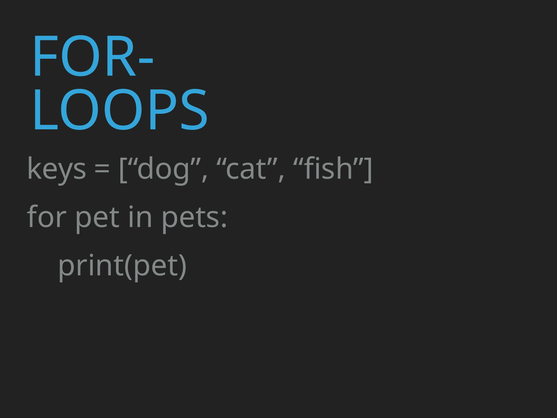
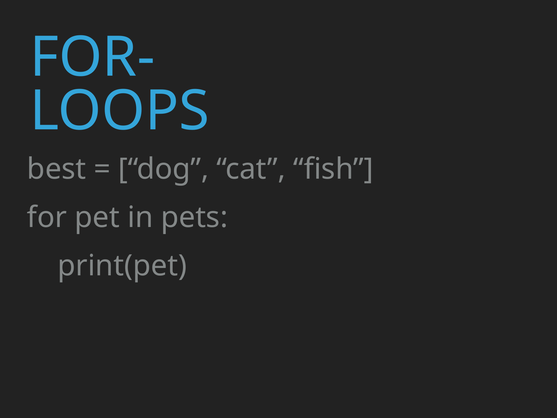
keys: keys -> best
